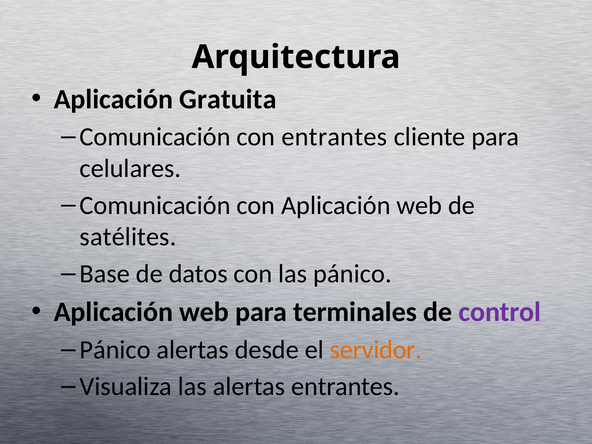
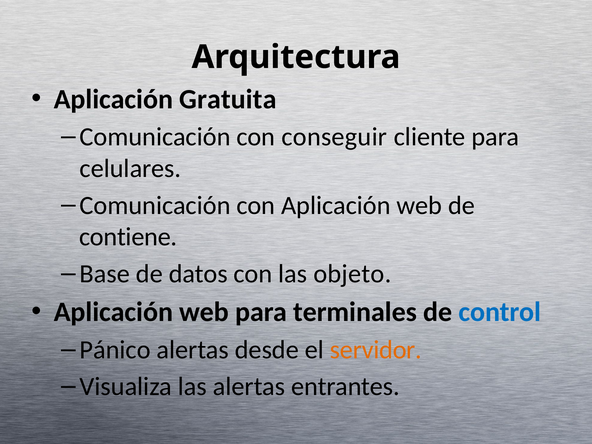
con entrantes: entrantes -> conseguir
satélites: satélites -> contiene
las pánico: pánico -> objeto
control colour: purple -> blue
